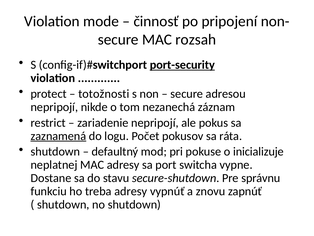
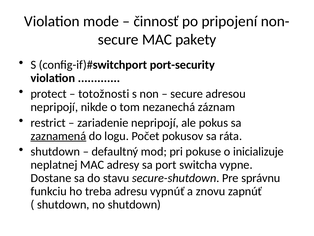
rozsah: rozsah -> pakety
port-security underline: present -> none
treba adresy: adresy -> adresu
